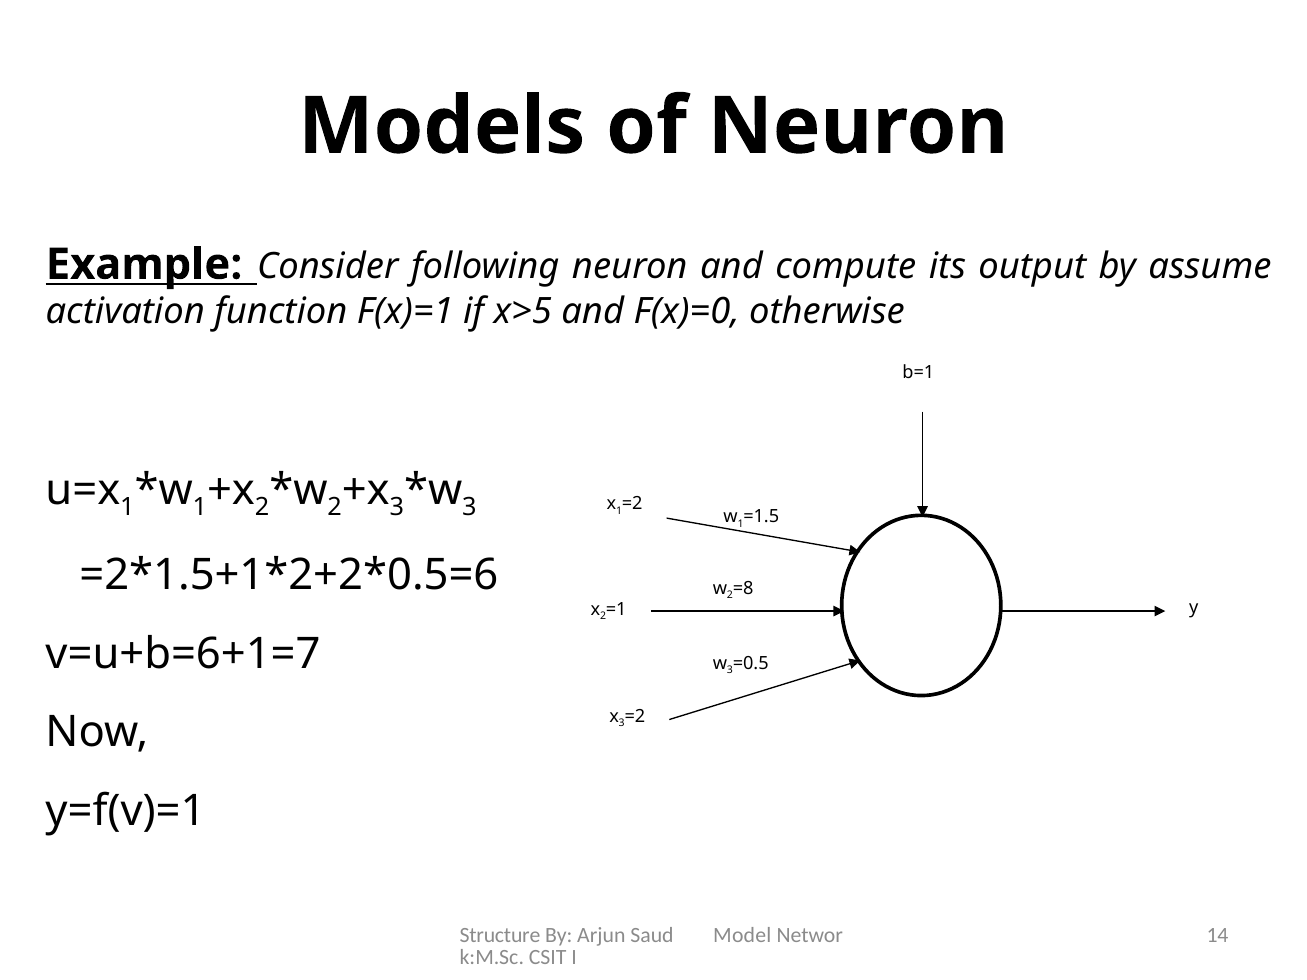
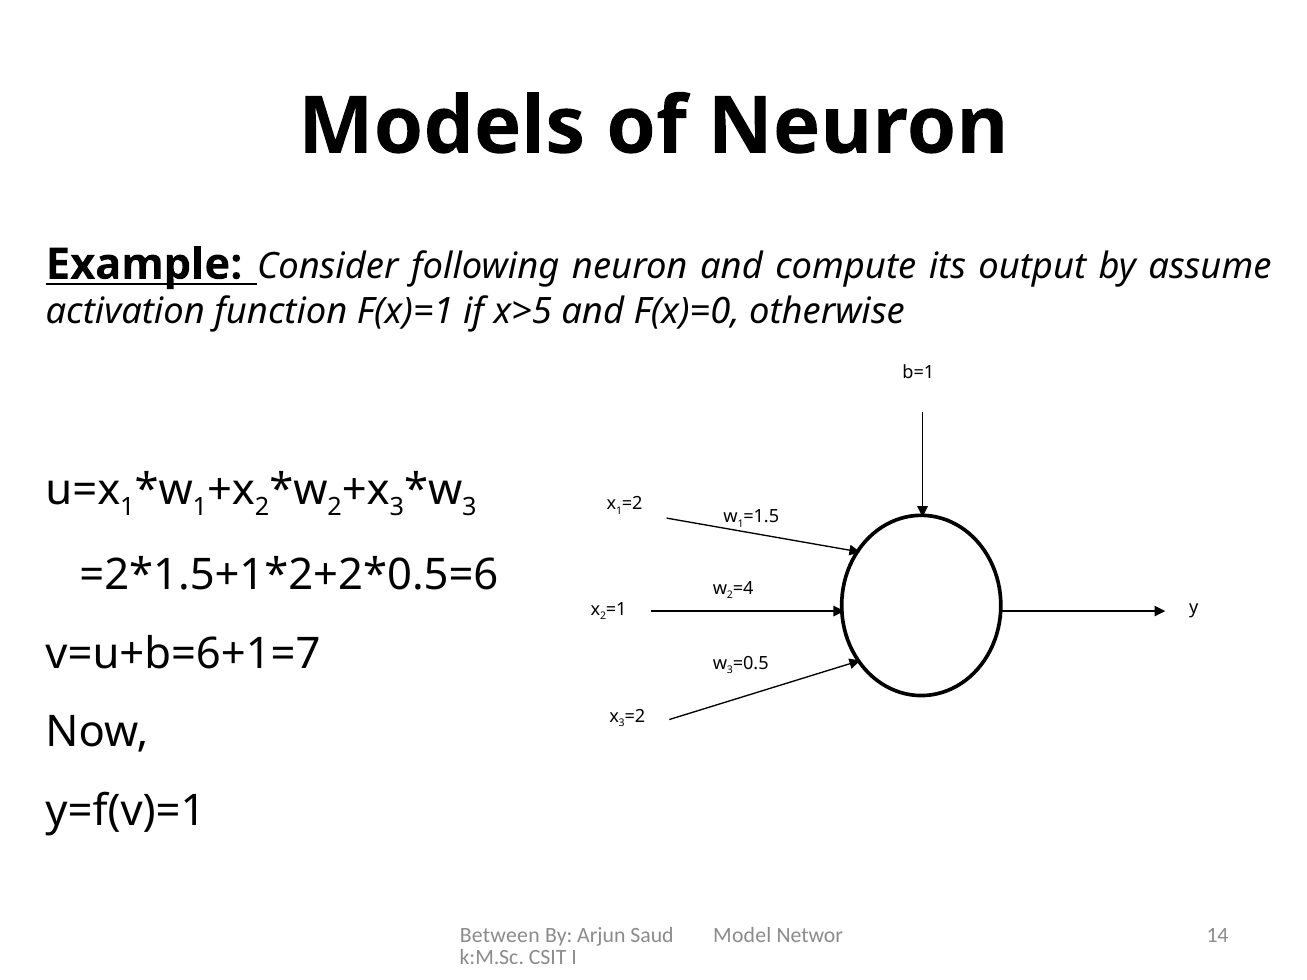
=8: =8 -> =4
Structure: Structure -> Between
